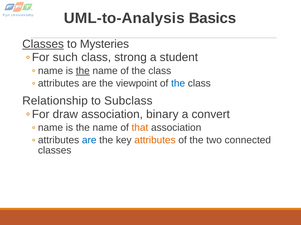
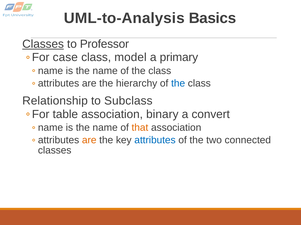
Mysteries: Mysteries -> Professor
such: such -> case
strong: strong -> model
student: student -> primary
the at (83, 71) underline: present -> none
viewpoint: viewpoint -> hierarchy
draw: draw -> table
are at (89, 141) colour: blue -> orange
attributes colour: orange -> blue
